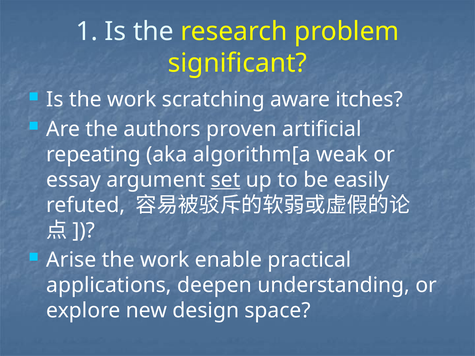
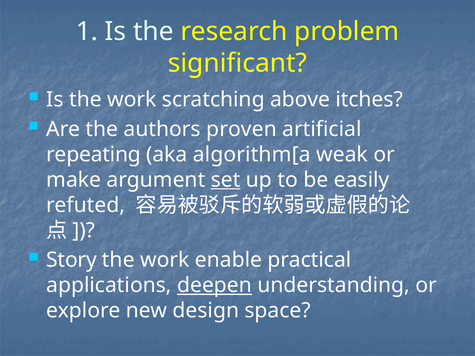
aware: aware -> above
essay: essay -> make
Arise: Arise -> Story
deepen underline: none -> present
